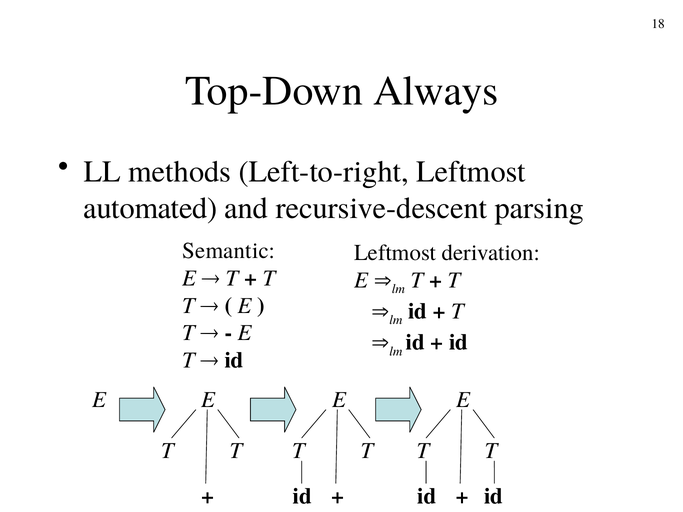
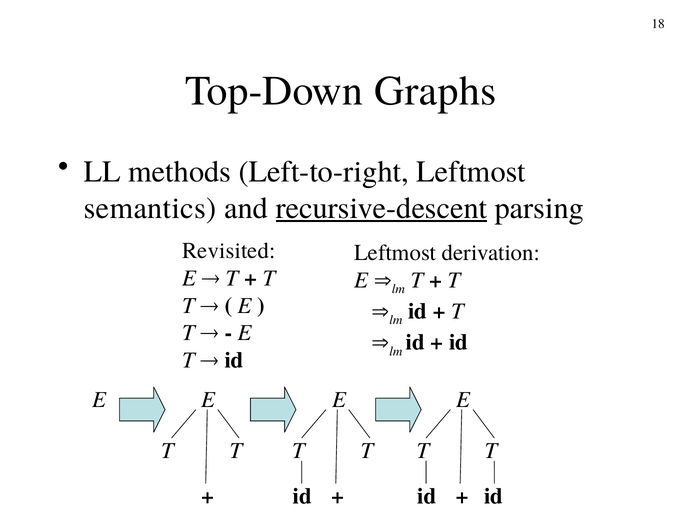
Always: Always -> Graphs
automated: automated -> semantics
recursive-descent underline: none -> present
Semantic: Semantic -> Revisited
